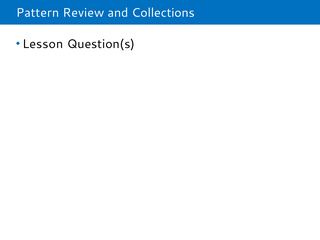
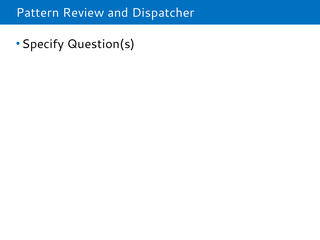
Collections: Collections -> Dispatcher
Lesson: Lesson -> Specify
